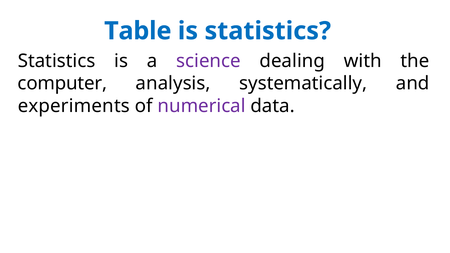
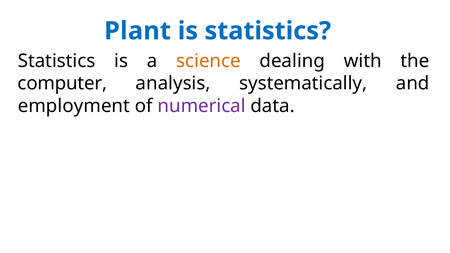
Table: Table -> Plant
science colour: purple -> orange
experiments: experiments -> employment
